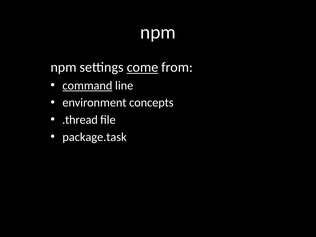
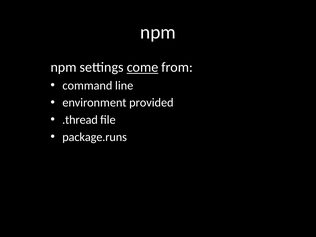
command underline: present -> none
concepts: concepts -> provided
package.task: package.task -> package.runs
